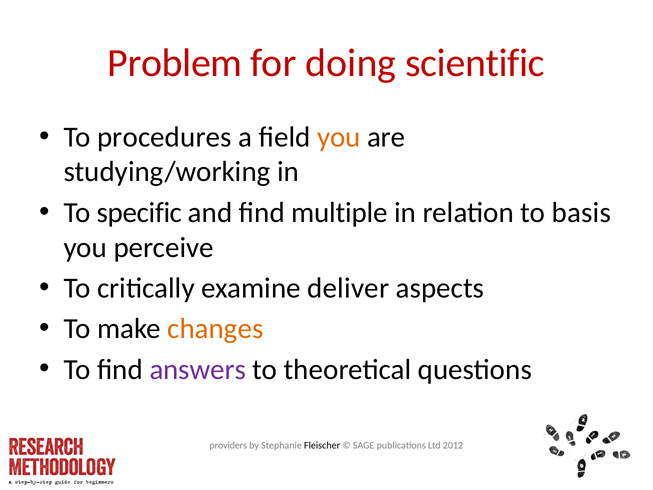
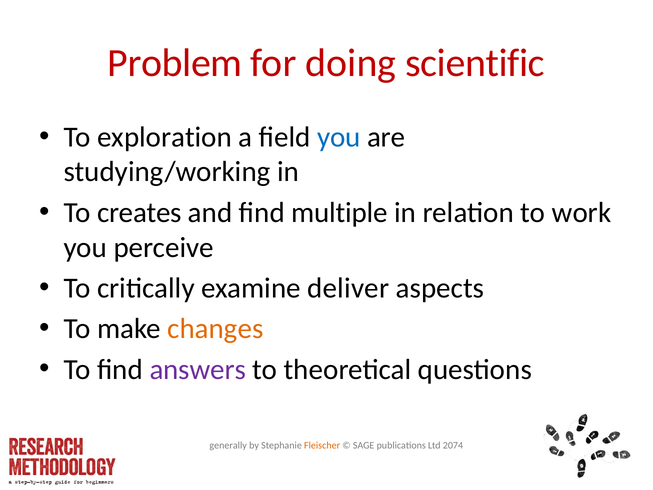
procedures: procedures -> exploration
you at (339, 137) colour: orange -> blue
specific: specific -> creates
basis: basis -> work
providers: providers -> generally
Fleischer colour: black -> orange
2012: 2012 -> 2074
